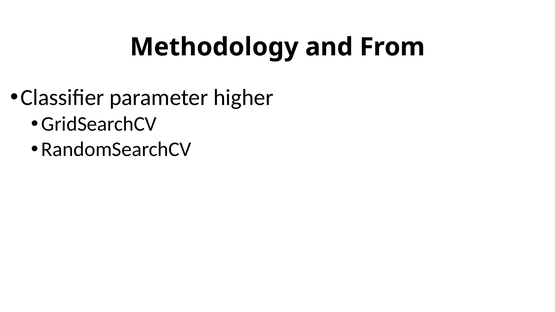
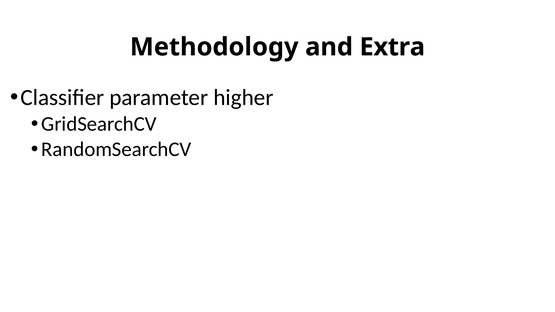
From: From -> Extra
